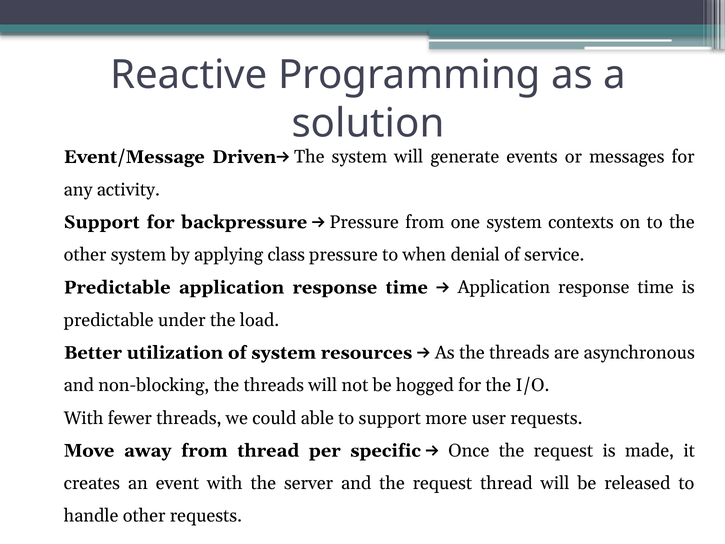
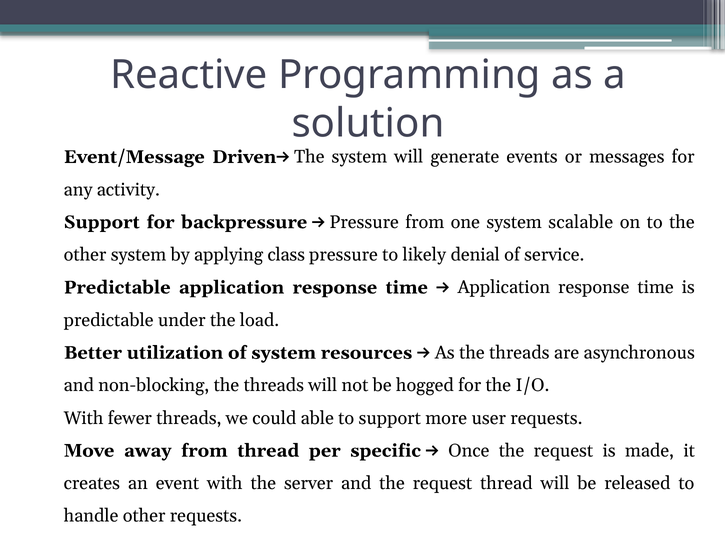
contexts: contexts -> scalable
when: when -> likely
